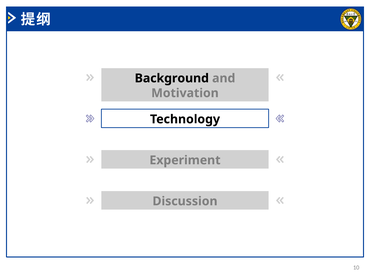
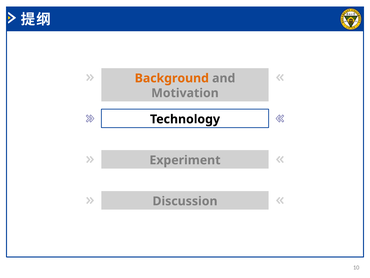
Background colour: black -> orange
